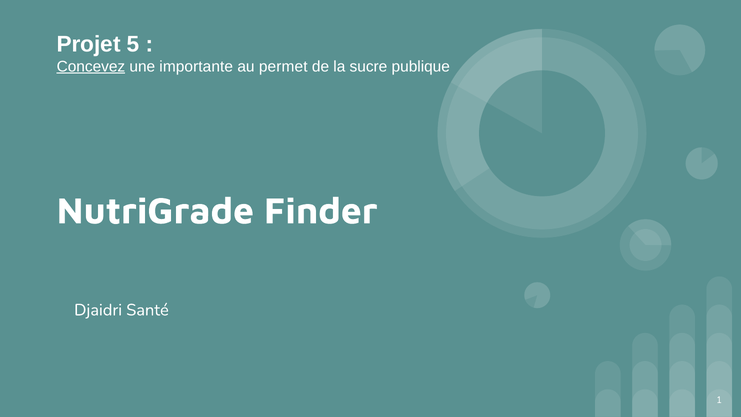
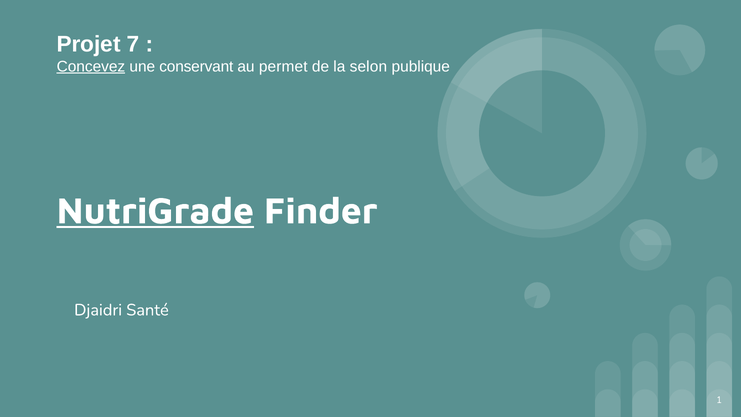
5: 5 -> 7
importante: importante -> conservant
sucre: sucre -> selon
NutriGrade underline: none -> present
